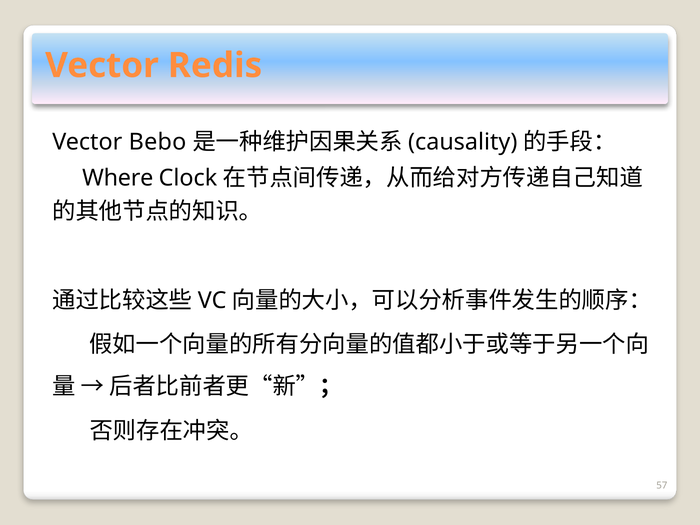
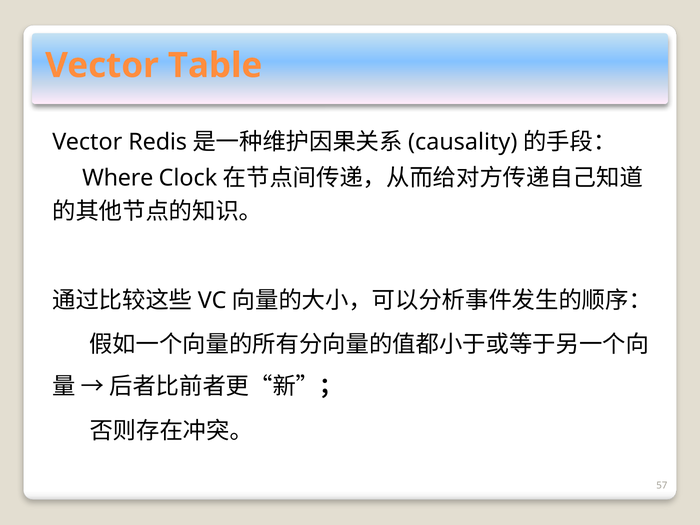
Redis: Redis -> Table
Bebo: Bebo -> Redis
